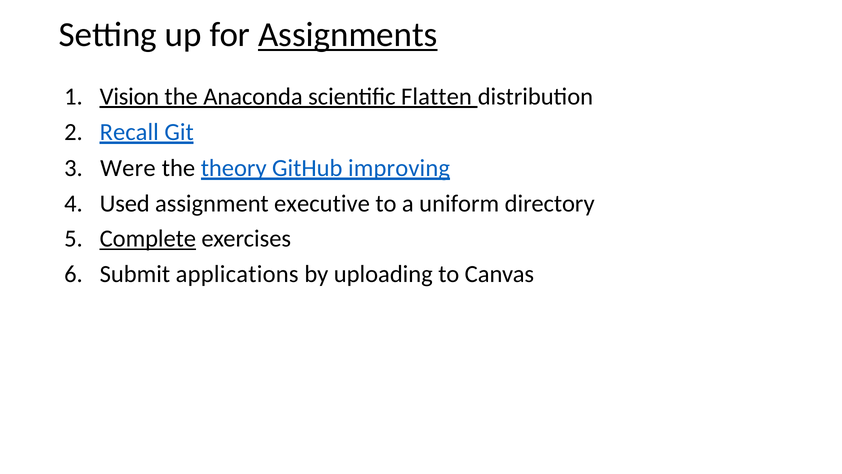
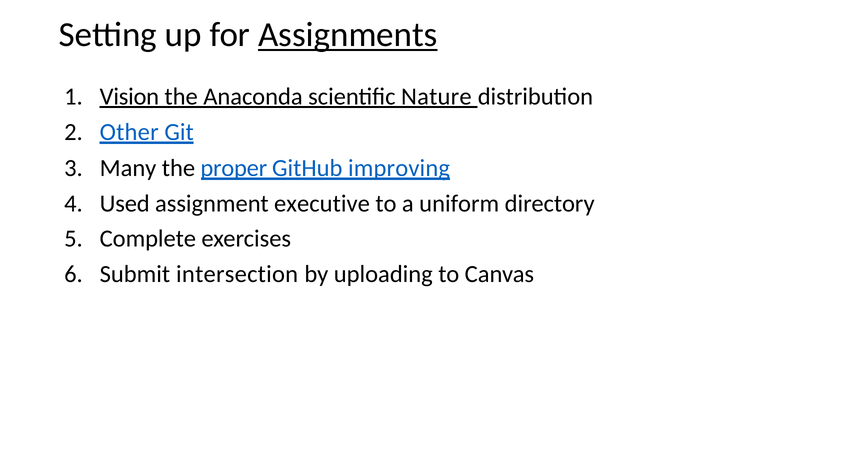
Flatten: Flatten -> Nature
Recall: Recall -> Other
Were: Were -> Many
theory: theory -> proper
Complete underline: present -> none
applications: applications -> intersection
